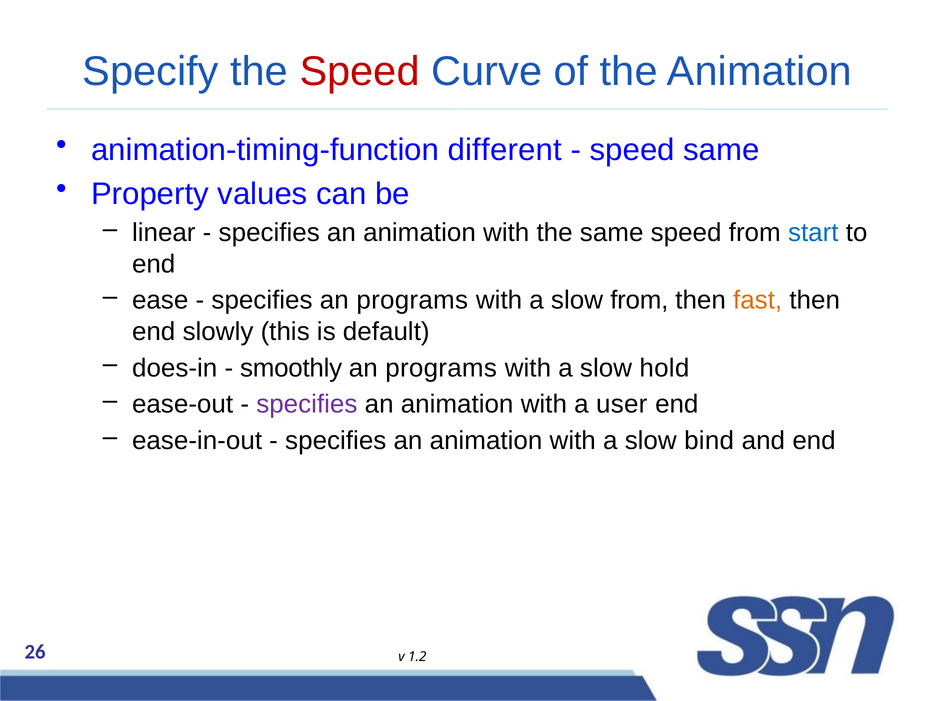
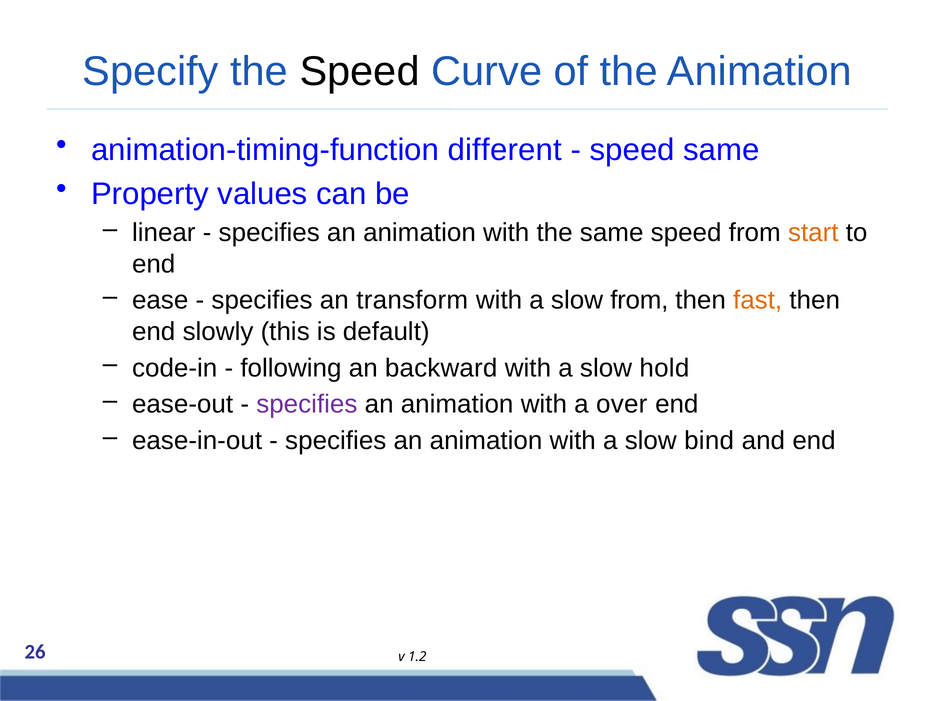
Speed at (360, 71) colour: red -> black
start colour: blue -> orange
specifies an programs: programs -> transform
does-in: does-in -> code-in
smoothly: smoothly -> following
programs at (441, 368): programs -> backward
user: user -> over
